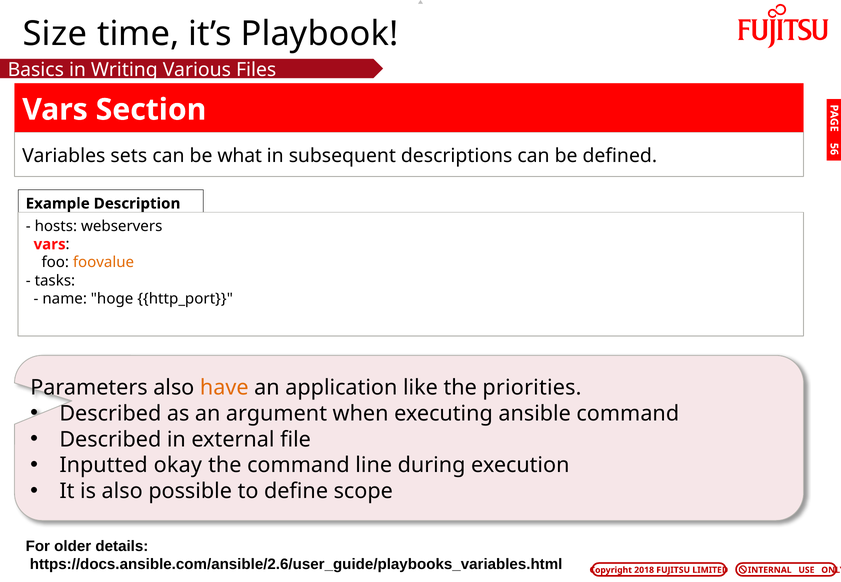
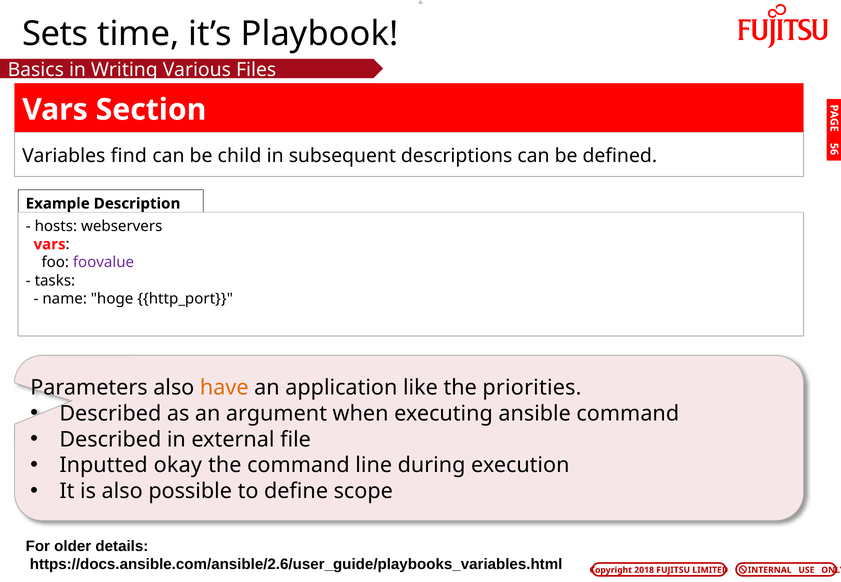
Size: Size -> Sets
sets: sets -> find
what: what -> child
foovalue colour: orange -> purple
